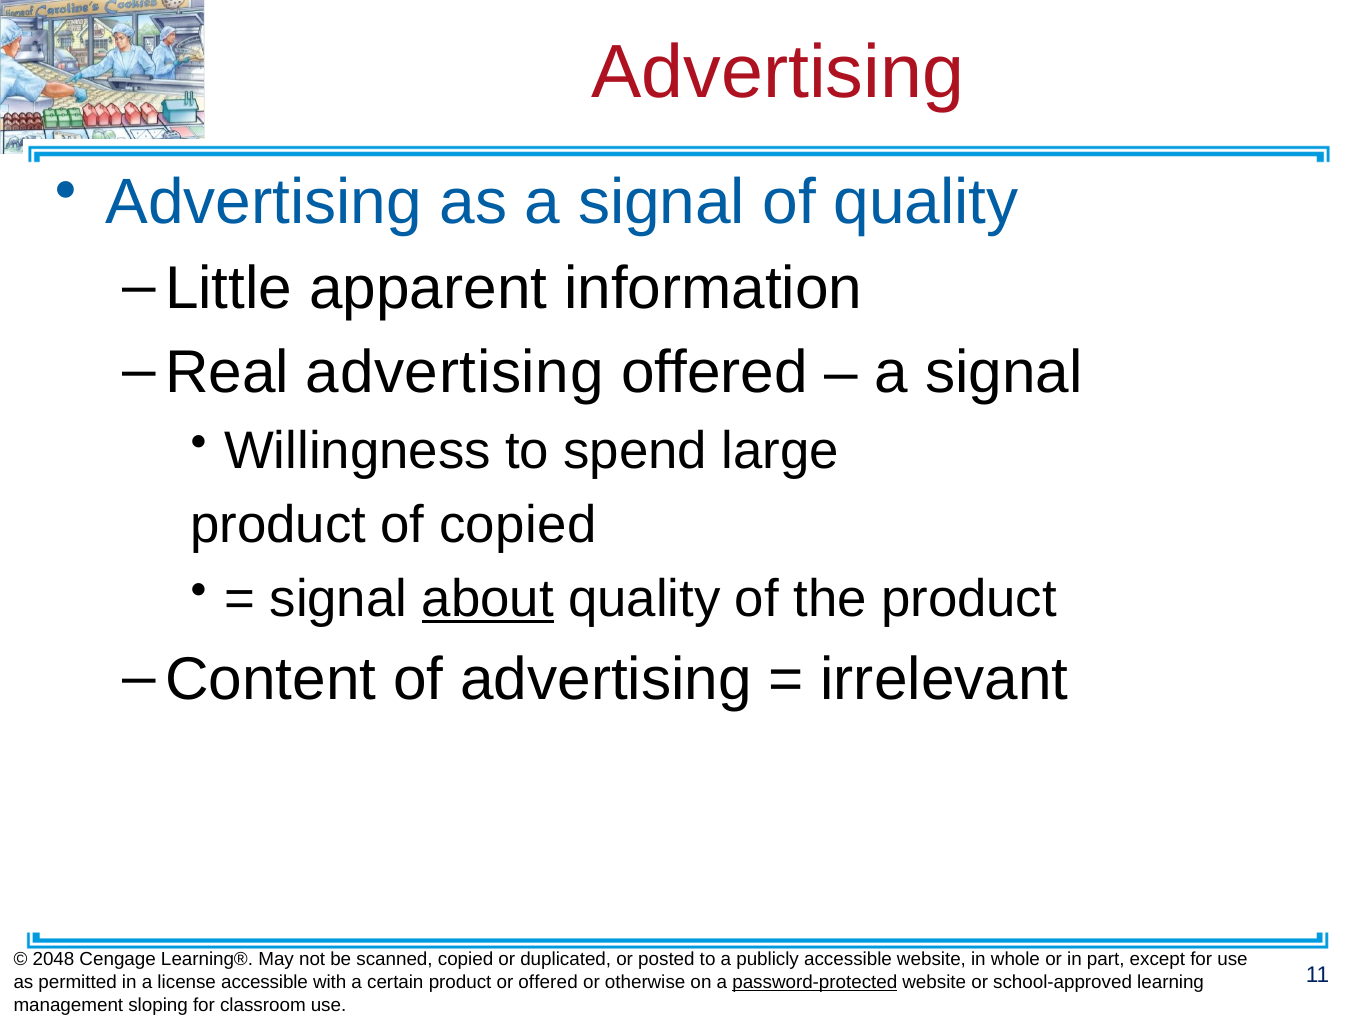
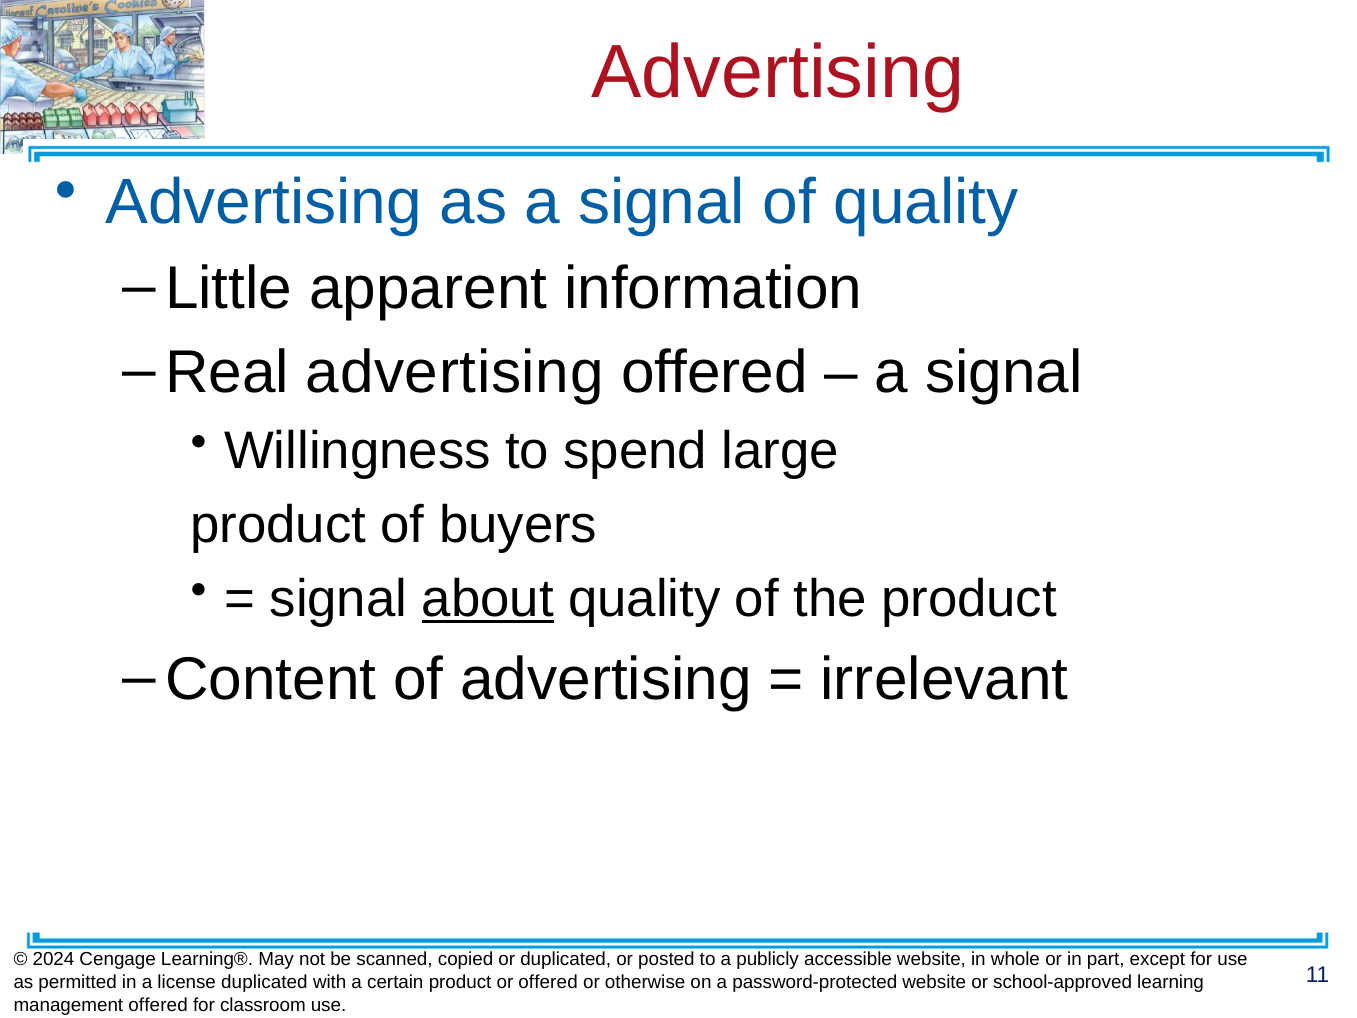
of copied: copied -> buyers
2048: 2048 -> 2024
license accessible: accessible -> duplicated
password-protected underline: present -> none
management sloping: sloping -> offered
